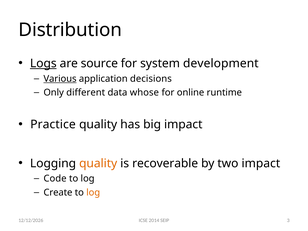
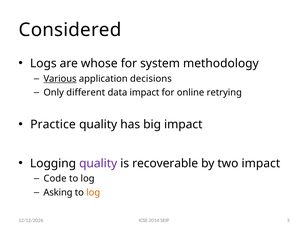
Distribution: Distribution -> Considered
Logs underline: present -> none
source: source -> whose
development: development -> methodology
data whose: whose -> impact
runtime: runtime -> retrying
quality at (98, 163) colour: orange -> purple
Create: Create -> Asking
